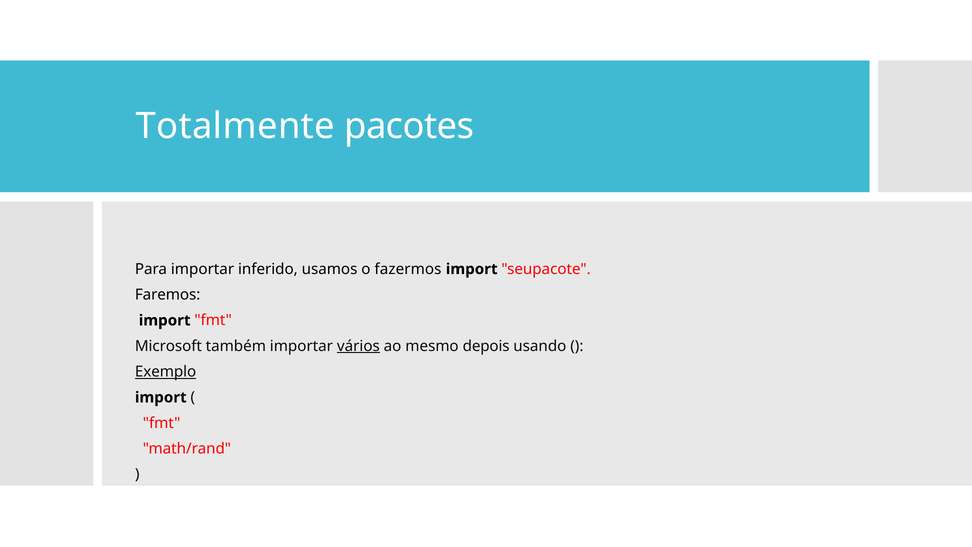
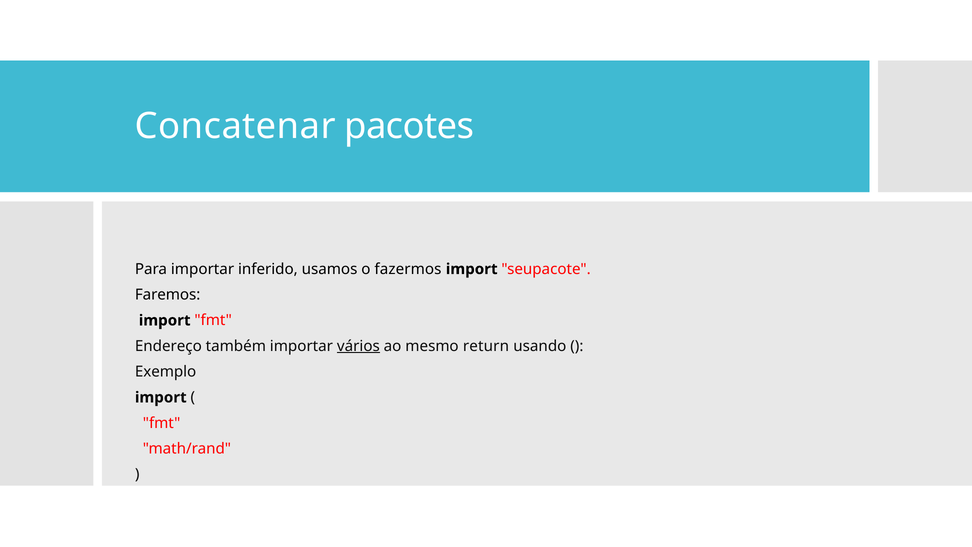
Totalmente: Totalmente -> Concatenar
Microsoft: Microsoft -> Endereço
depois: depois -> return
Exemplo underline: present -> none
